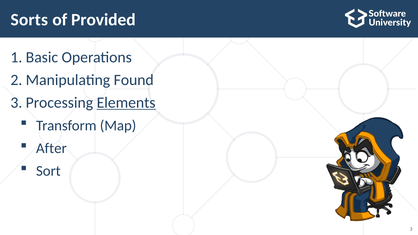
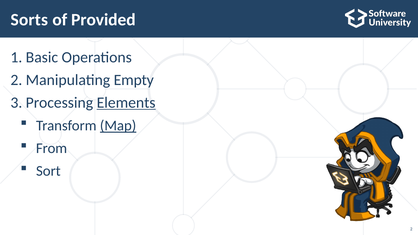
Found: Found -> Empty
Map underline: none -> present
After: After -> From
